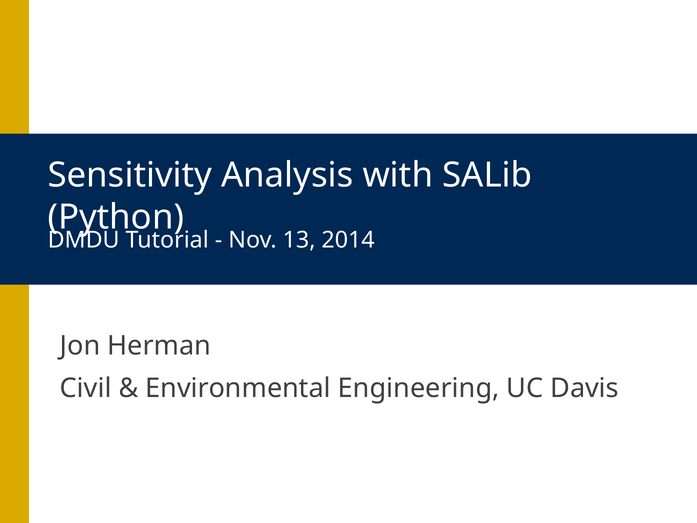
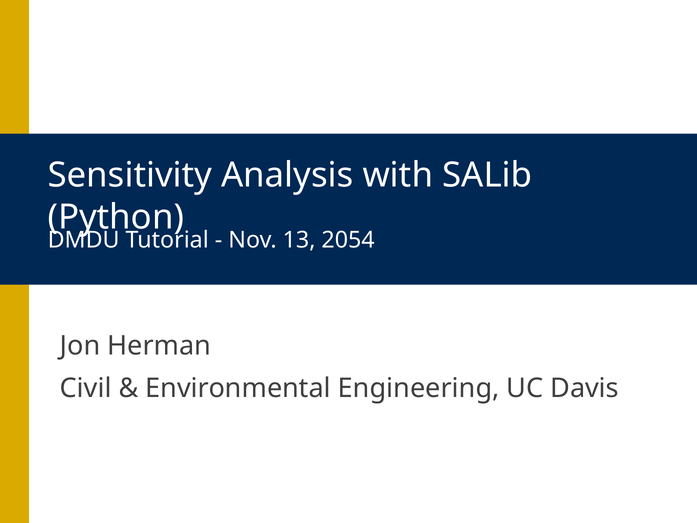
2014: 2014 -> 2054
